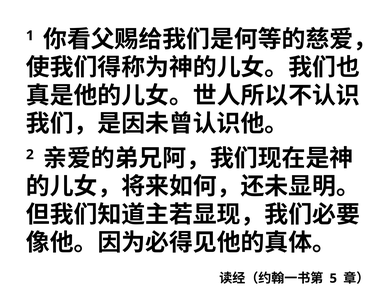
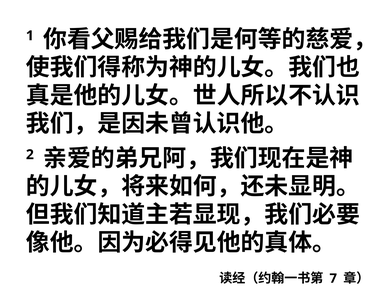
5: 5 -> 7
